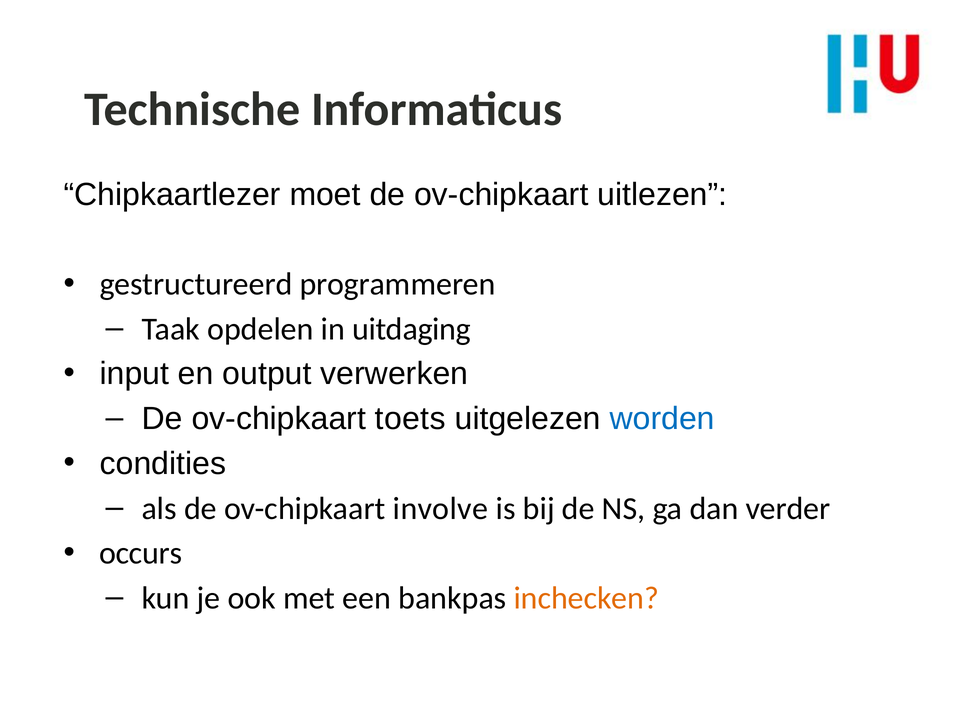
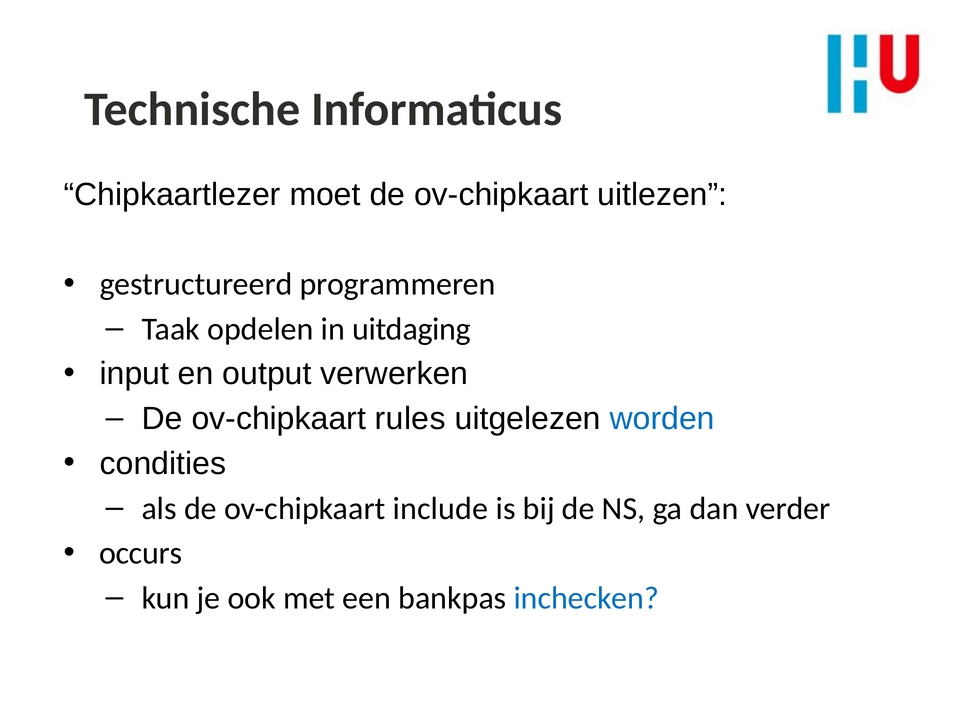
toets: toets -> rules
involve: involve -> include
inchecken colour: orange -> blue
